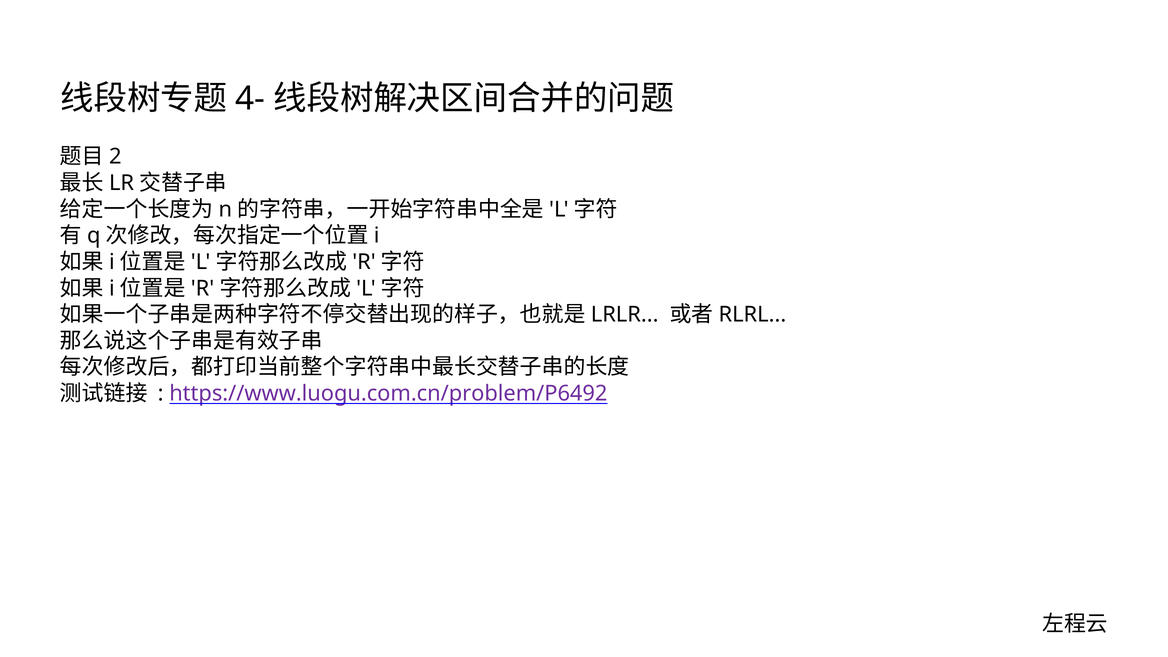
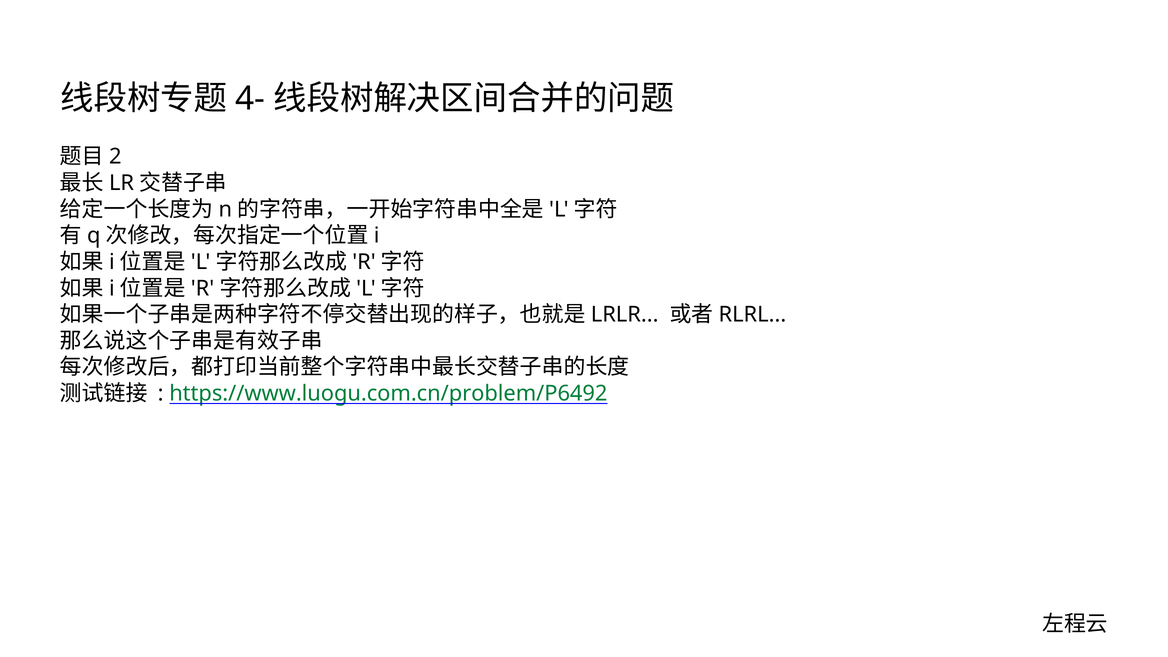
https://www.luogu.com.cn/problem/P6492 colour: purple -> green
